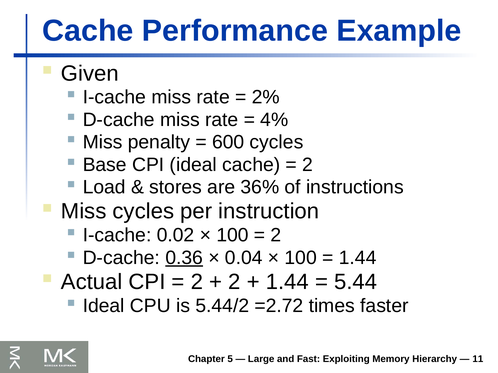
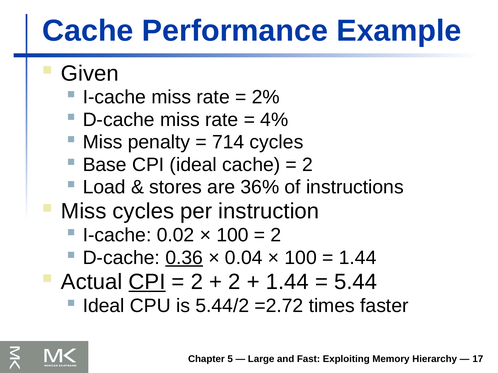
600: 600 -> 714
CPI at (147, 282) underline: none -> present
11: 11 -> 17
